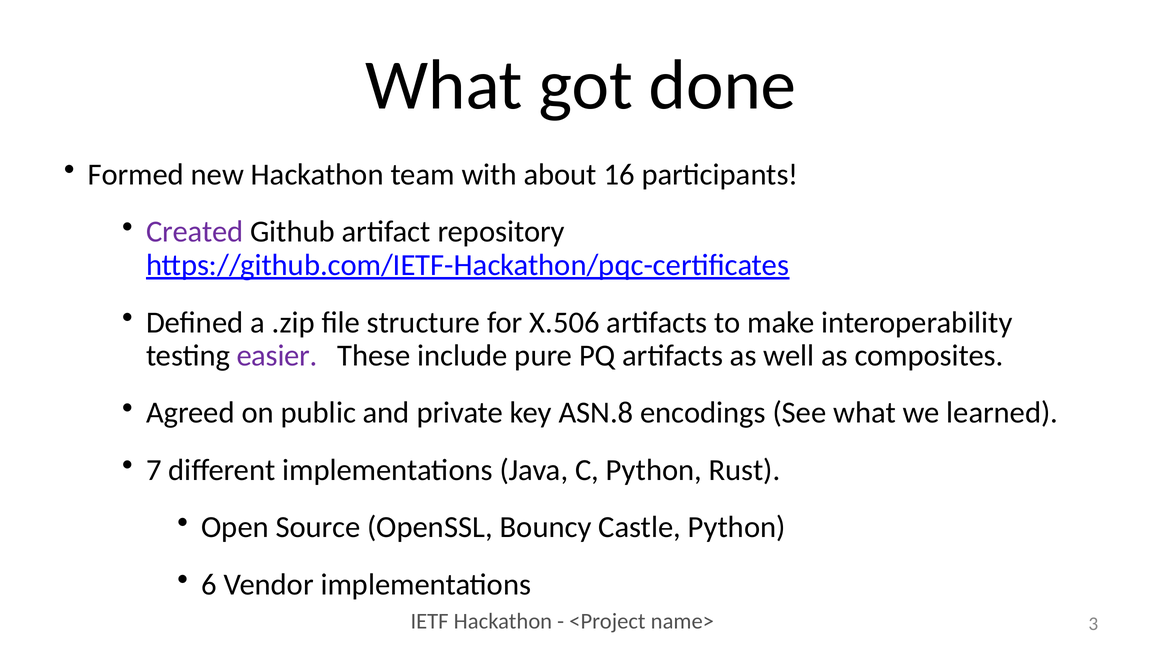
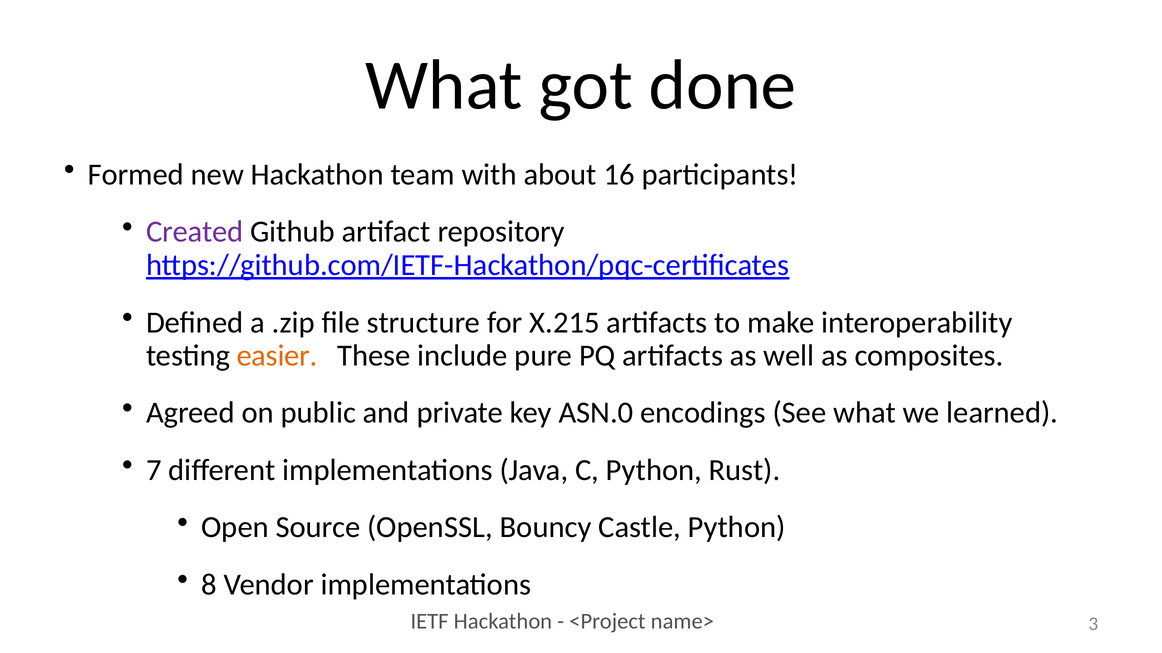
X.506: X.506 -> X.215
easier colour: purple -> orange
ASN.8: ASN.8 -> ASN.0
6: 6 -> 8
